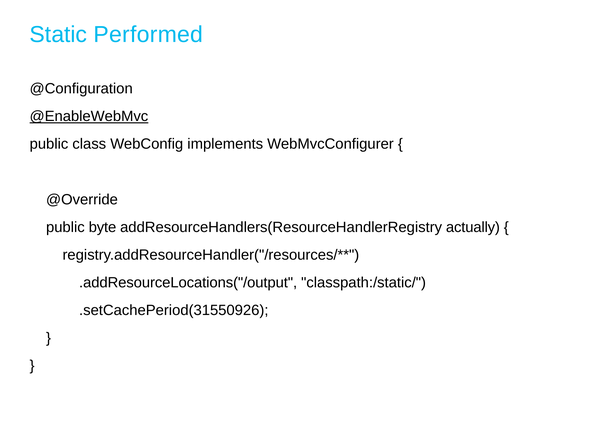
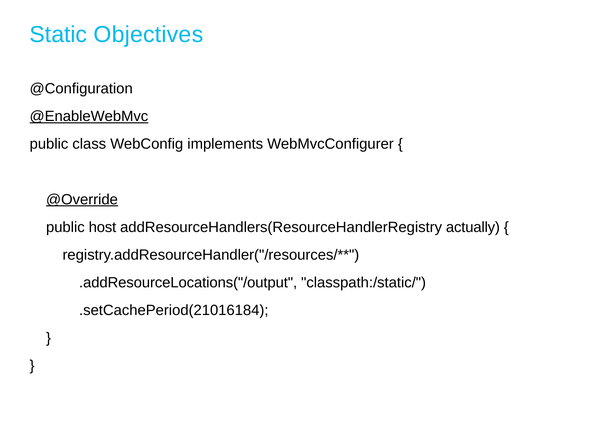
Performed: Performed -> Objectives
@Override underline: none -> present
byte: byte -> host
.setCachePeriod(31550926: .setCachePeriod(31550926 -> .setCachePeriod(21016184
